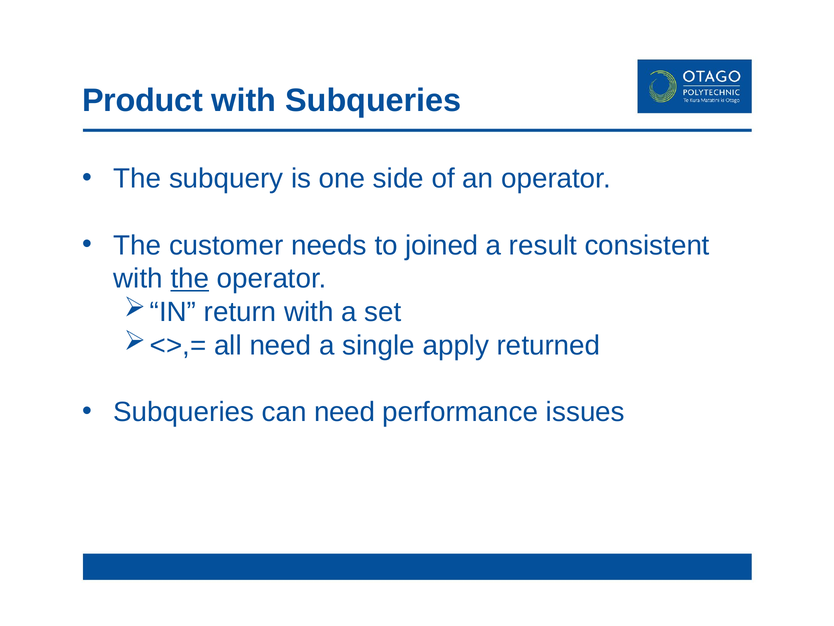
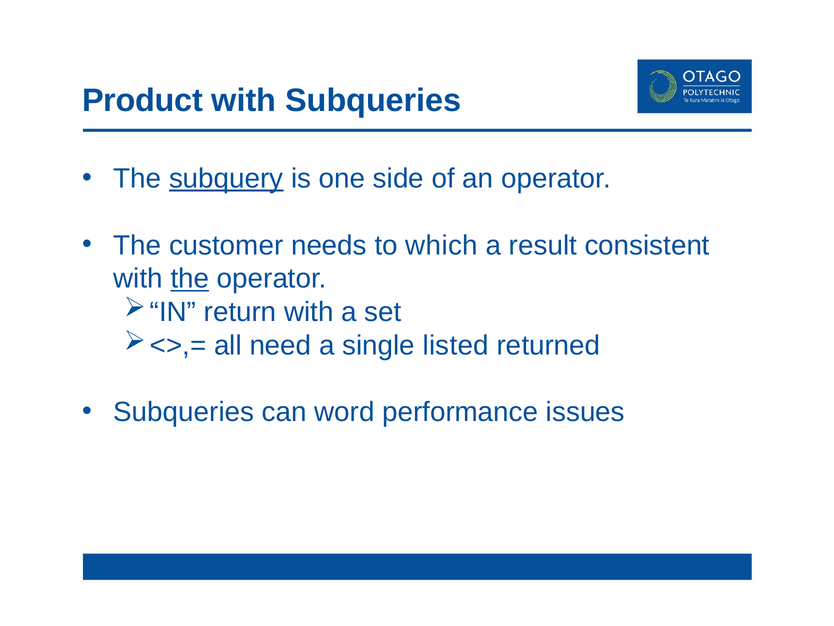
subquery underline: none -> present
joined: joined -> which
apply: apply -> listed
can need: need -> word
